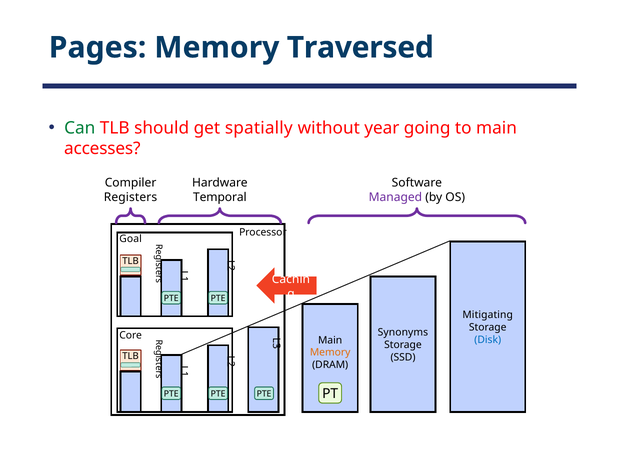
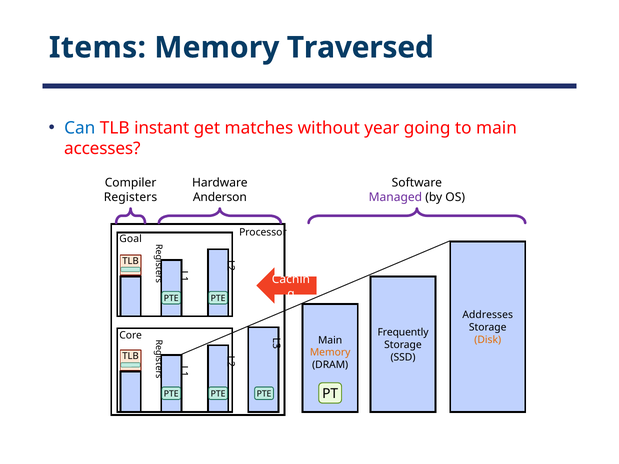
Pages: Pages -> Items
Can colour: green -> blue
should: should -> instant
spatially: spatially -> matches
Temporal: Temporal -> Anderson
Mitigating: Mitigating -> Addresses
Synonyms: Synonyms -> Frequently
Disk colour: blue -> orange
